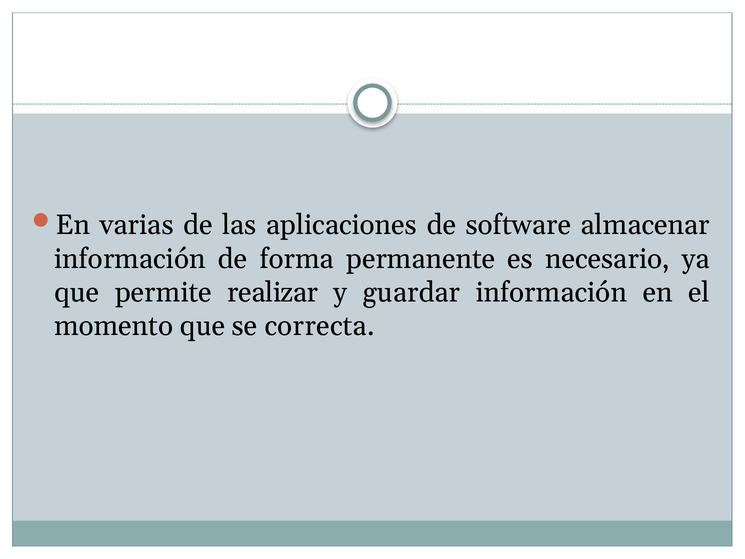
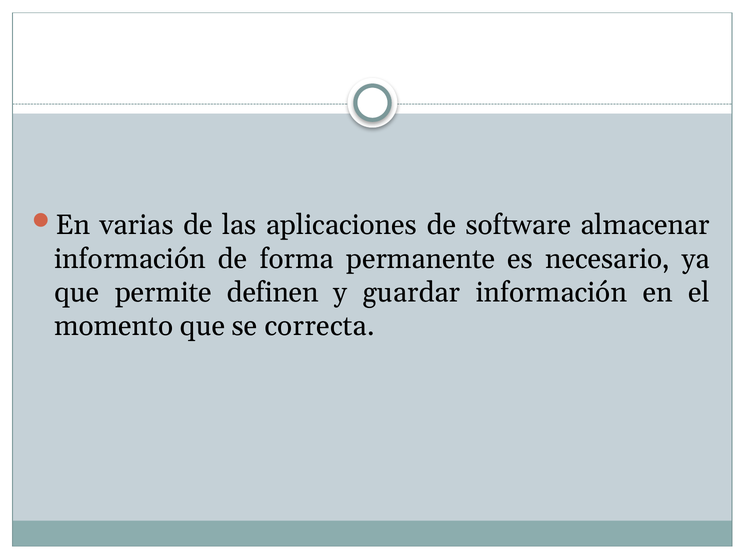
realizar: realizar -> definen
